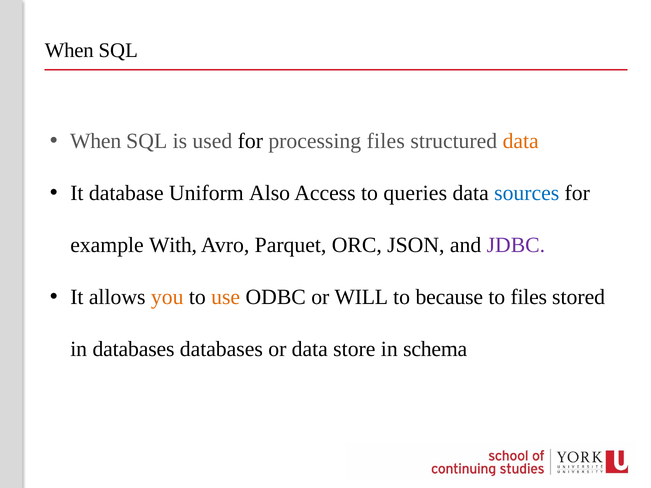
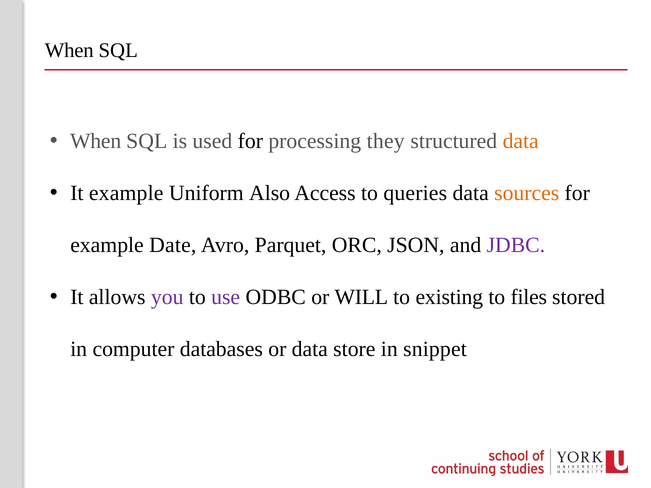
processing files: files -> they
It database: database -> example
sources colour: blue -> orange
With: With -> Date
you colour: orange -> purple
use colour: orange -> purple
because: because -> existing
in databases: databases -> computer
schema: schema -> snippet
